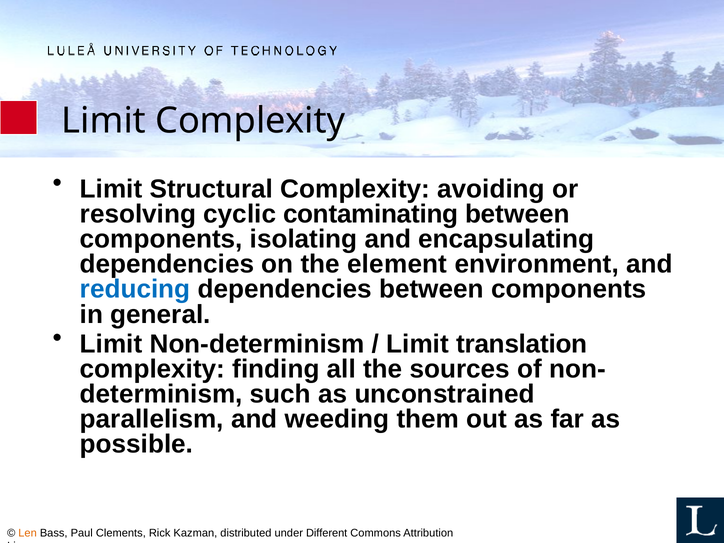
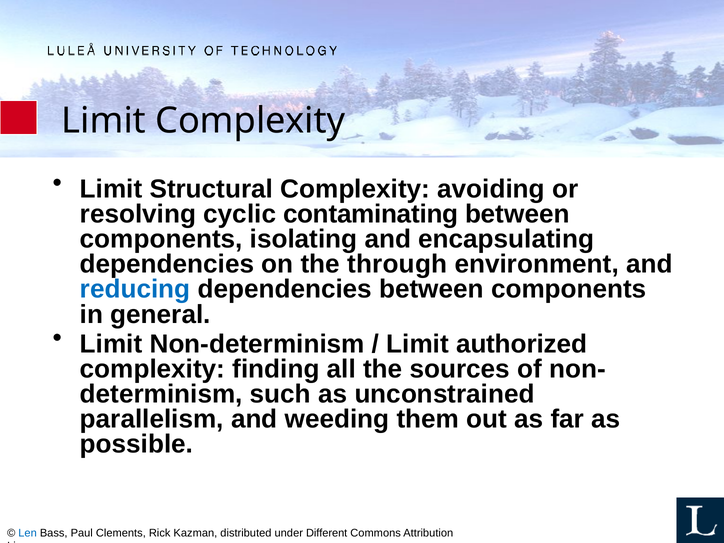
element: element -> through
translation: translation -> authorized
Len colour: orange -> blue
